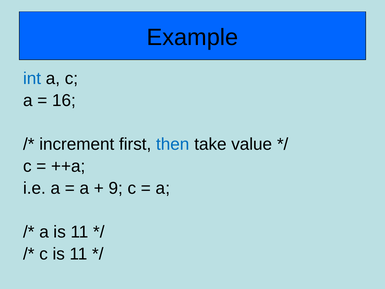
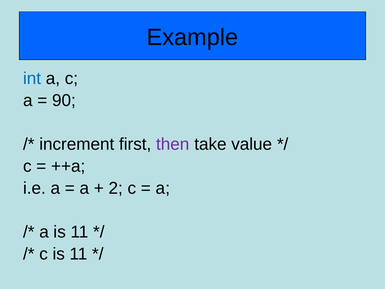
16: 16 -> 90
then colour: blue -> purple
9: 9 -> 2
